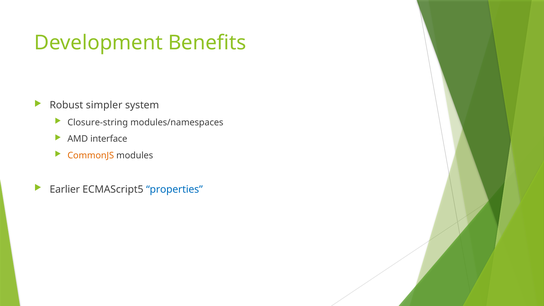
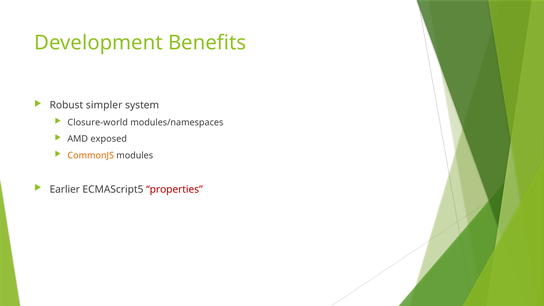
Closure-string: Closure-string -> Closure-world
interface: interface -> exposed
properties colour: blue -> red
